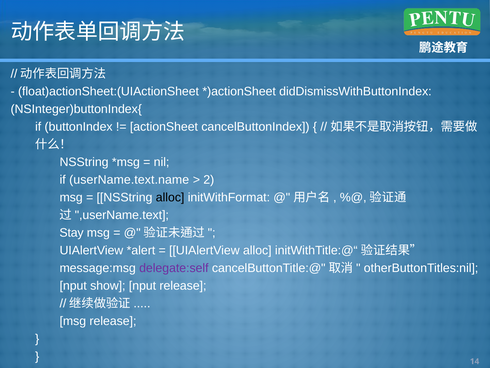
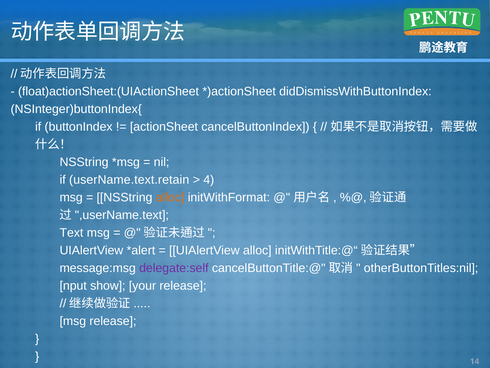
userName.text.name: userName.text.name -> userName.text.retain
2: 2 -> 4
alloc at (170, 197) colour: black -> orange
Stay: Stay -> Text
show nput: nput -> your
